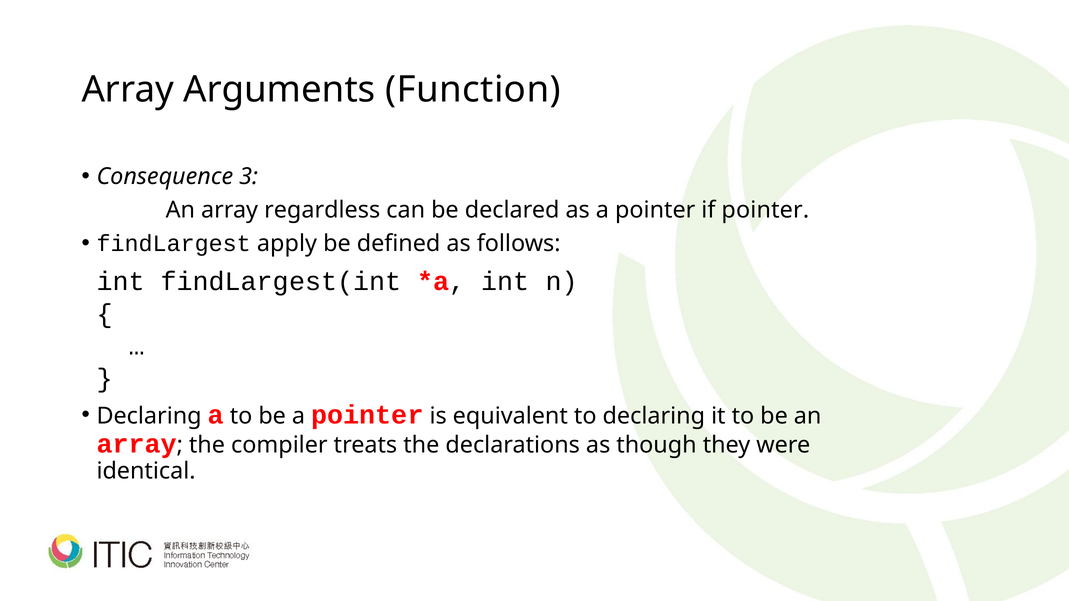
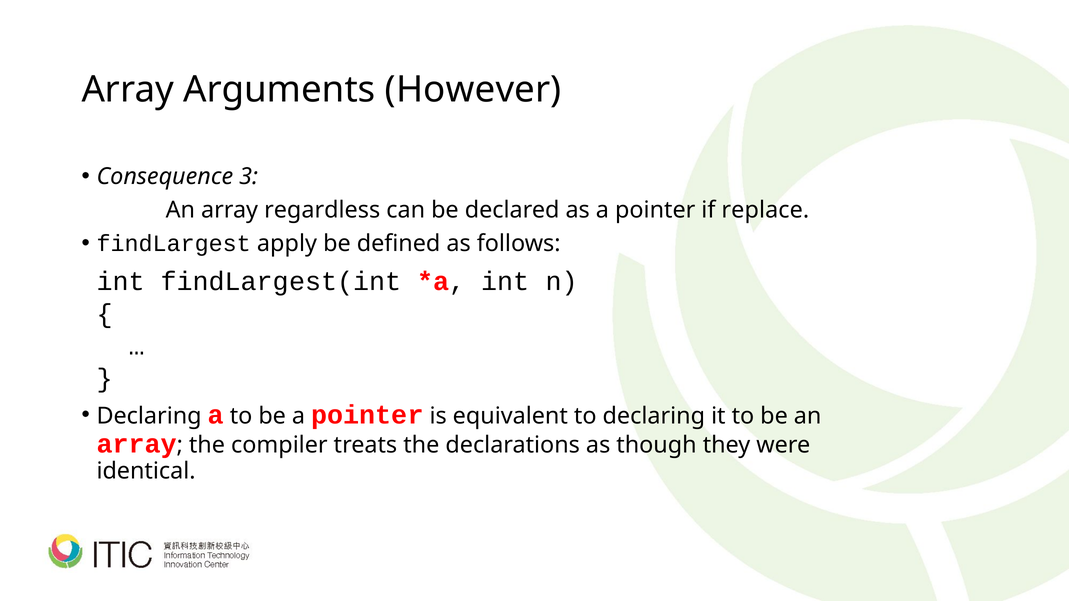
Function: Function -> However
if pointer: pointer -> replace
